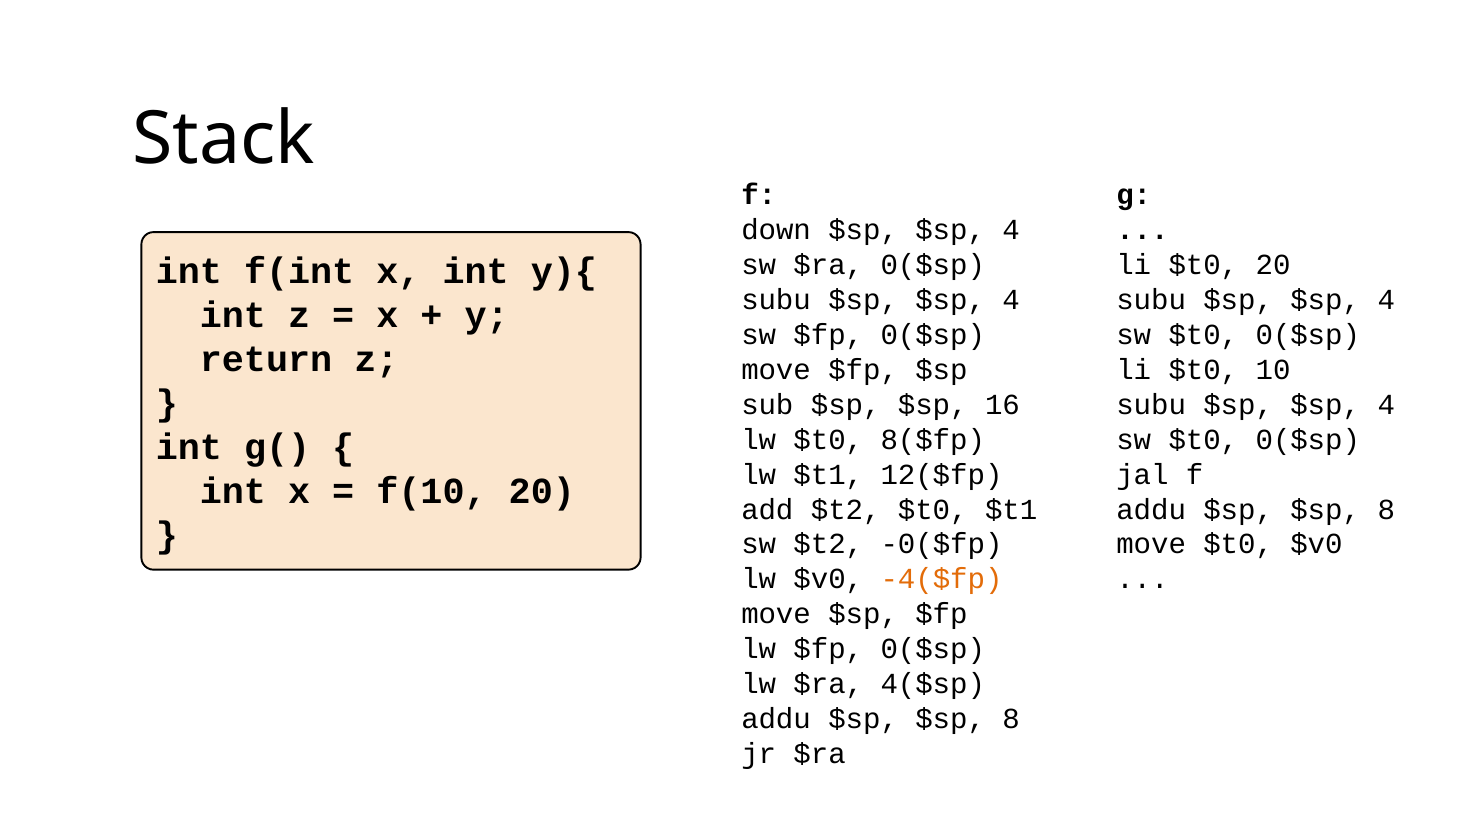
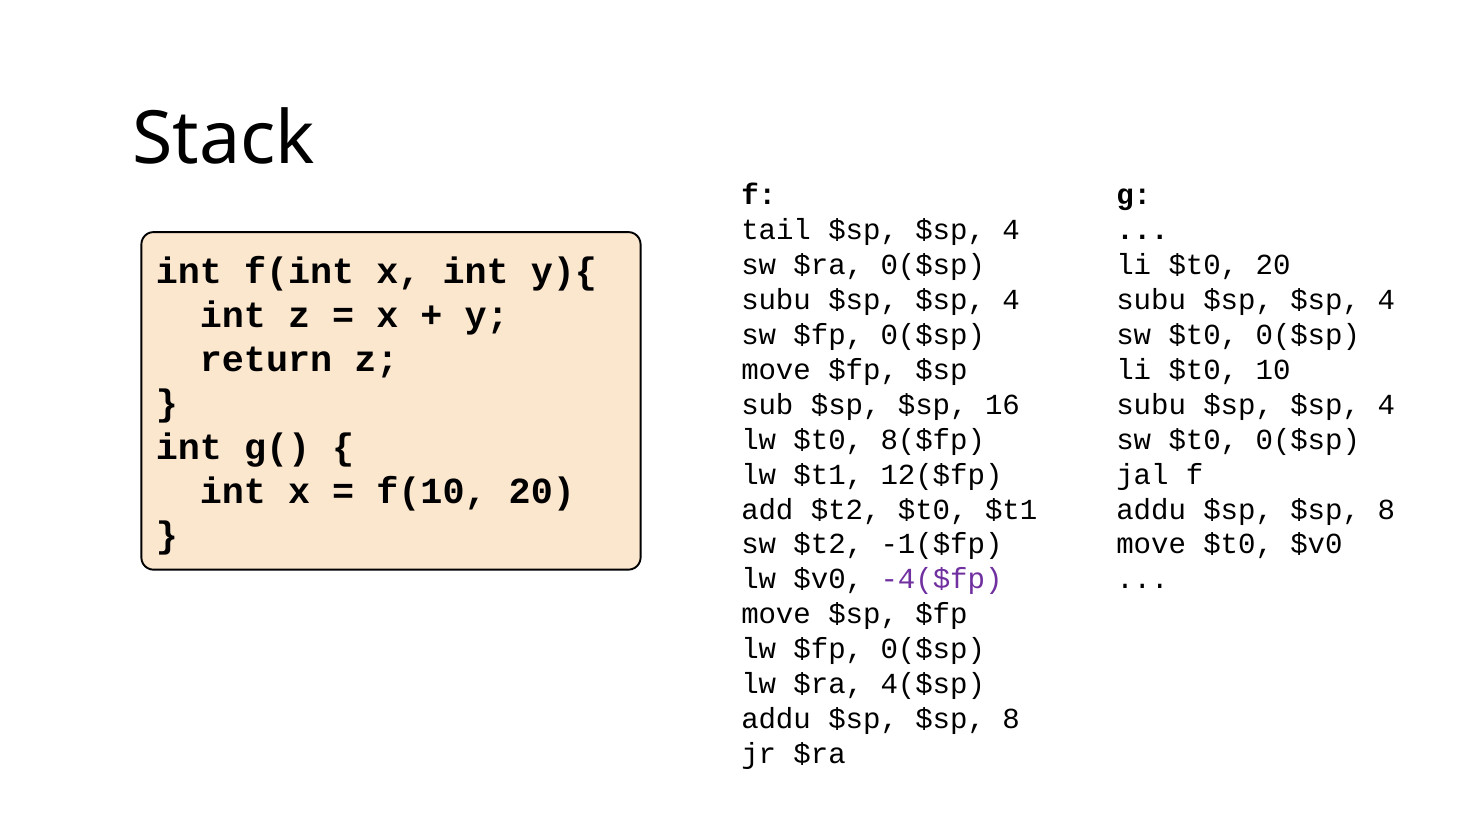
down: down -> tail
-0($fp: -0($fp -> -1($fp
-4($fp colour: orange -> purple
